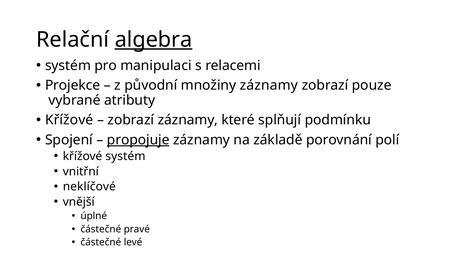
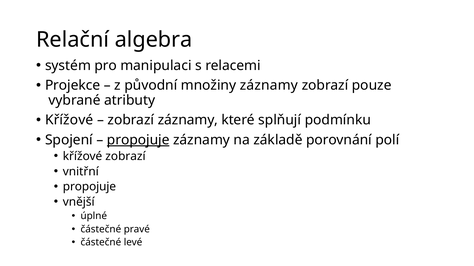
algebra underline: present -> none
křížové systém: systém -> zobrazí
neklíčové at (89, 187): neklíčové -> propojuje
